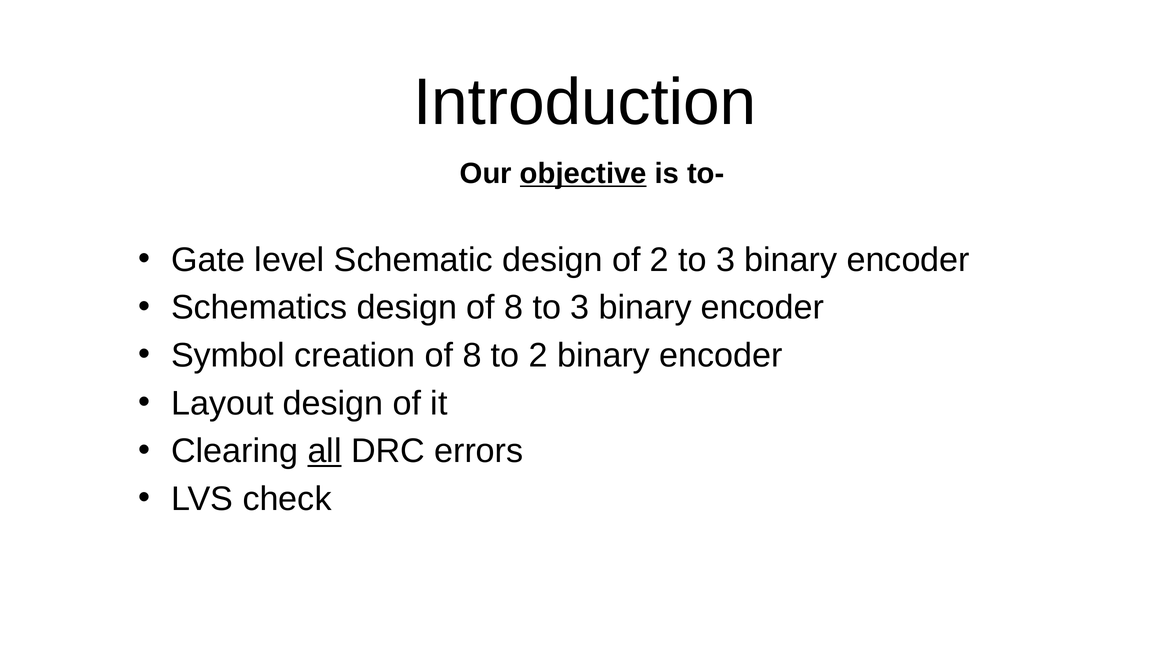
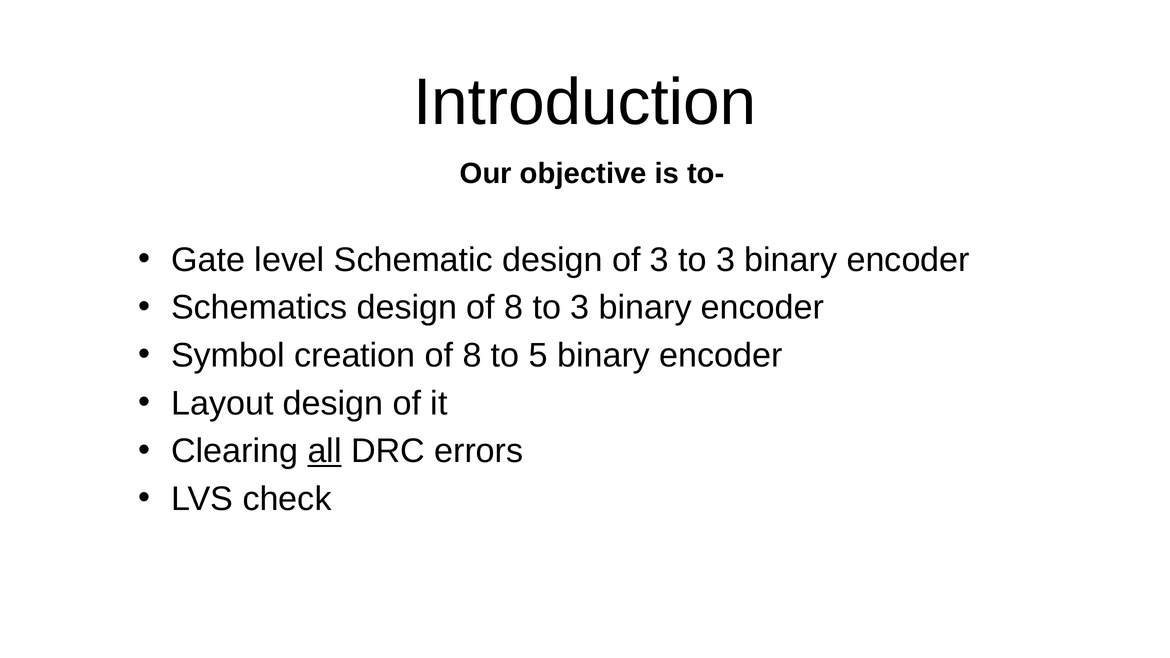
objective underline: present -> none
of 2: 2 -> 3
to 2: 2 -> 5
